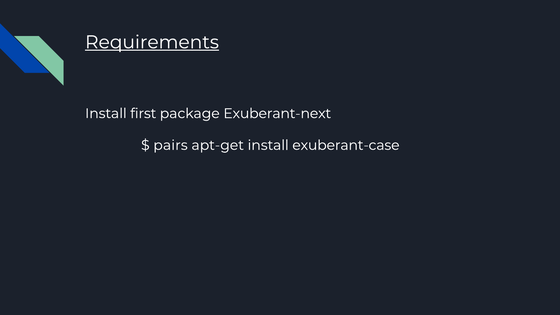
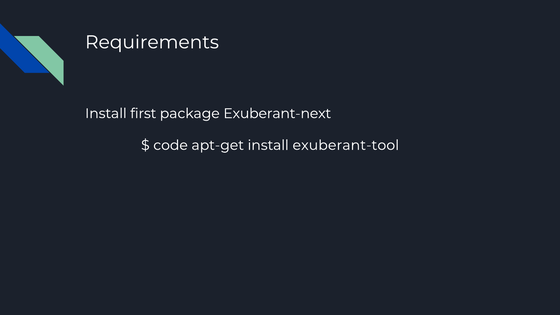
Requirements underline: present -> none
pairs: pairs -> code
exuberant-case: exuberant-case -> exuberant-tool
